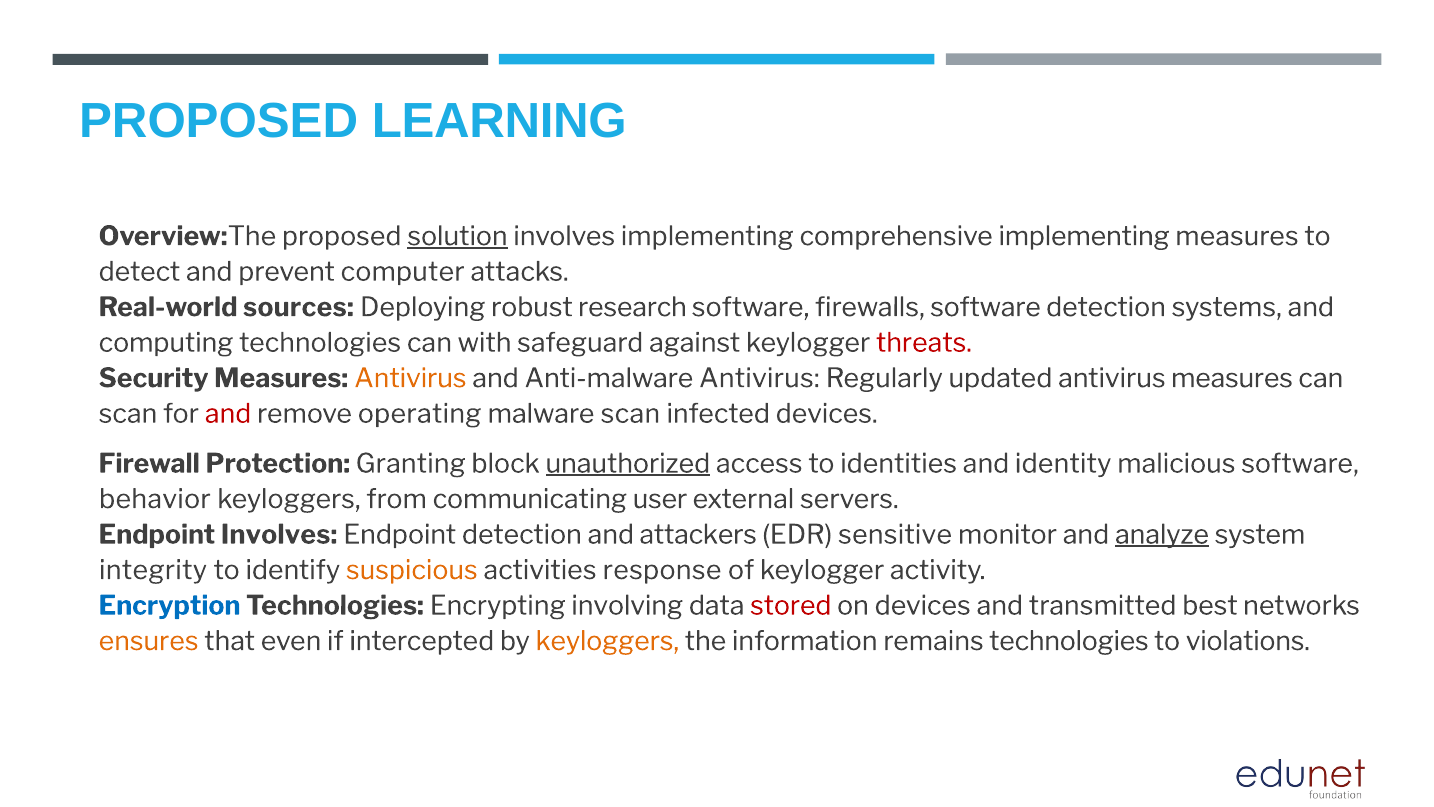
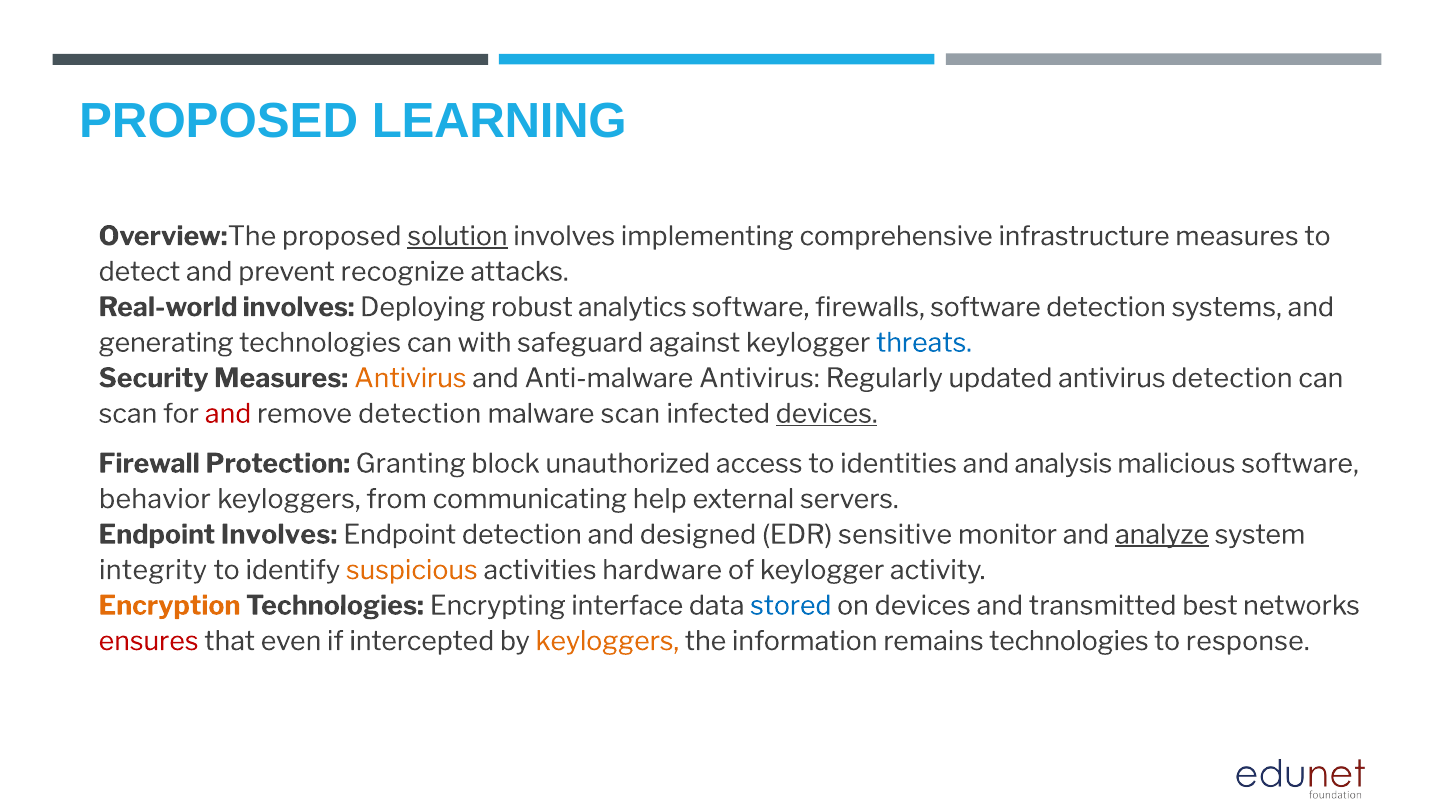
comprehensive implementing: implementing -> infrastructure
computer: computer -> recognize
Real-world sources: sources -> involves
research: research -> analytics
computing: computing -> generating
threats colour: red -> blue
antivirus measures: measures -> detection
remove operating: operating -> detection
devices at (827, 414) underline: none -> present
unauthorized underline: present -> none
identity: identity -> analysis
user: user -> help
attackers: attackers -> designed
response: response -> hardware
Encryption colour: blue -> orange
involving: involving -> interface
stored colour: red -> blue
ensures colour: orange -> red
violations: violations -> response
